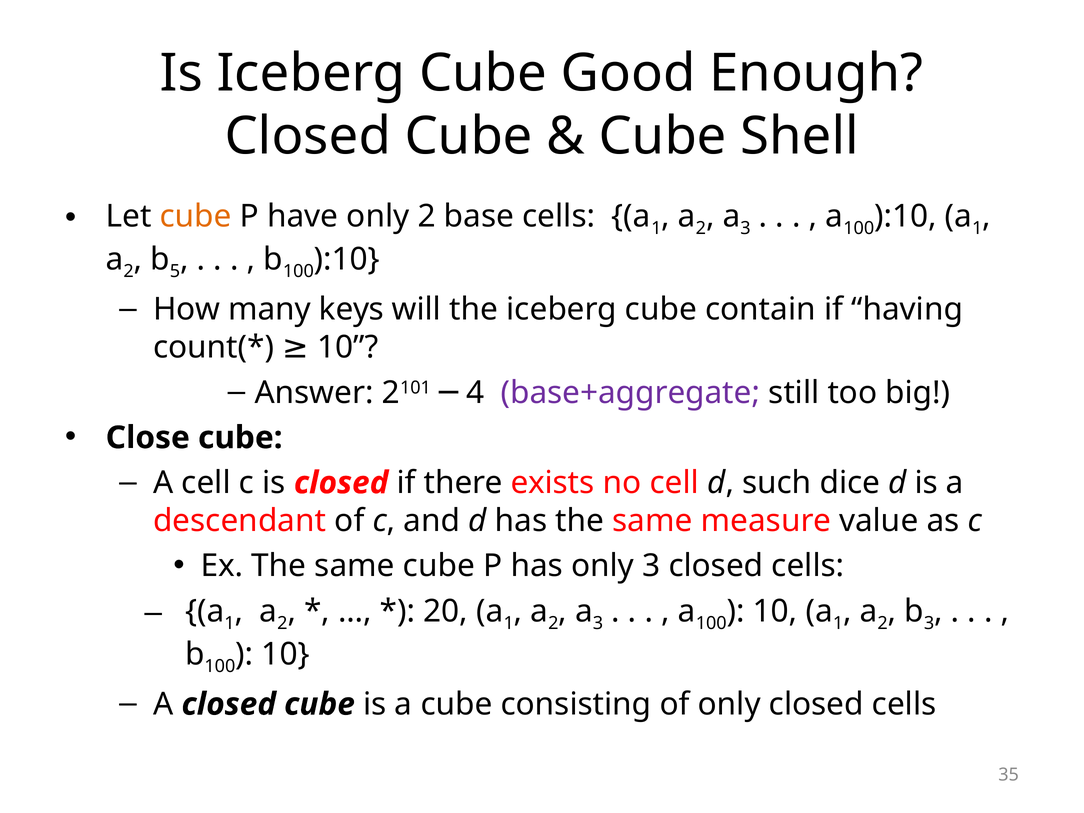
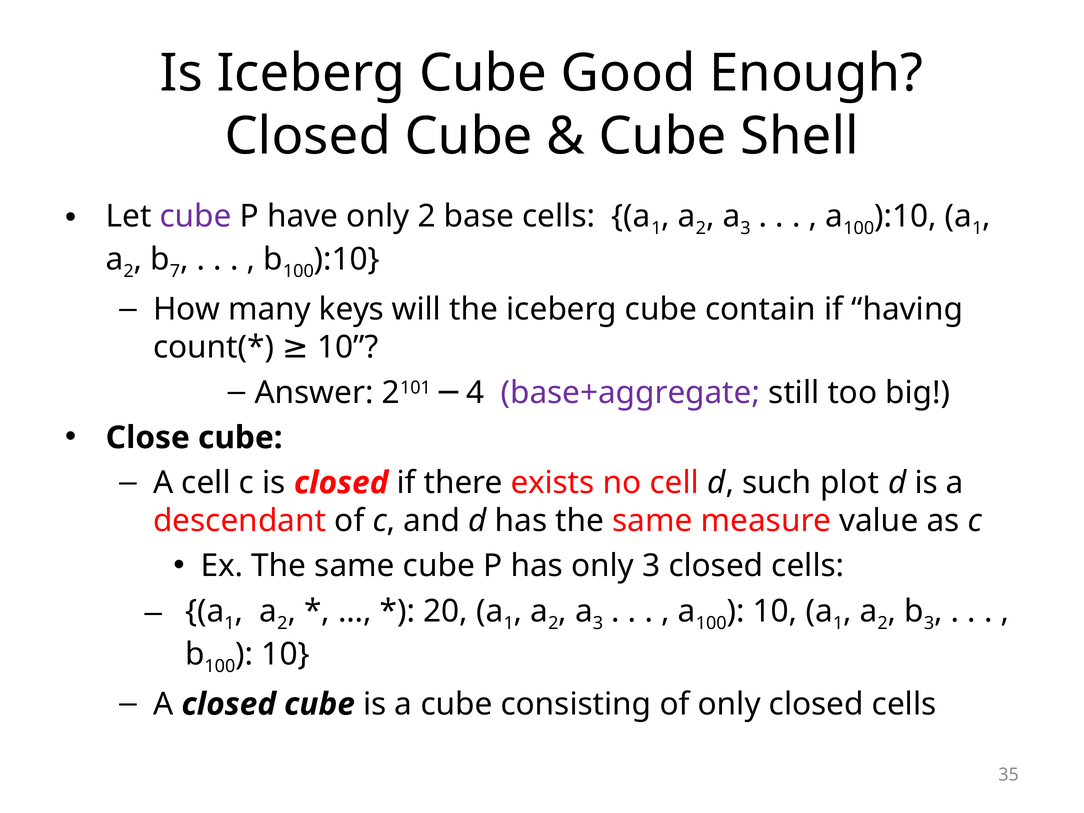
cube at (196, 216) colour: orange -> purple
5: 5 -> 7
dice: dice -> plot
